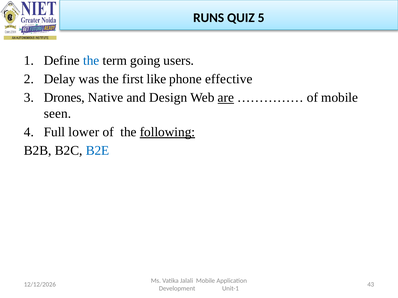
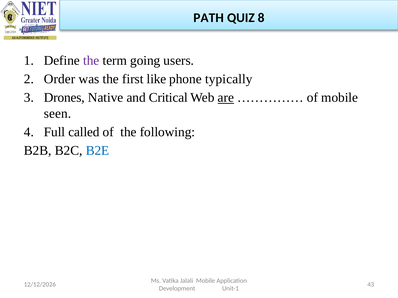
RUNS: RUNS -> PATH
5: 5 -> 8
the at (91, 61) colour: blue -> purple
Delay: Delay -> Order
effective: effective -> typically
Design: Design -> Critical
lower: lower -> called
following underline: present -> none
